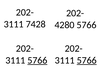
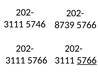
7428: 7428 -> 5746
4280: 4280 -> 8739
5766 at (37, 60) underline: present -> none
